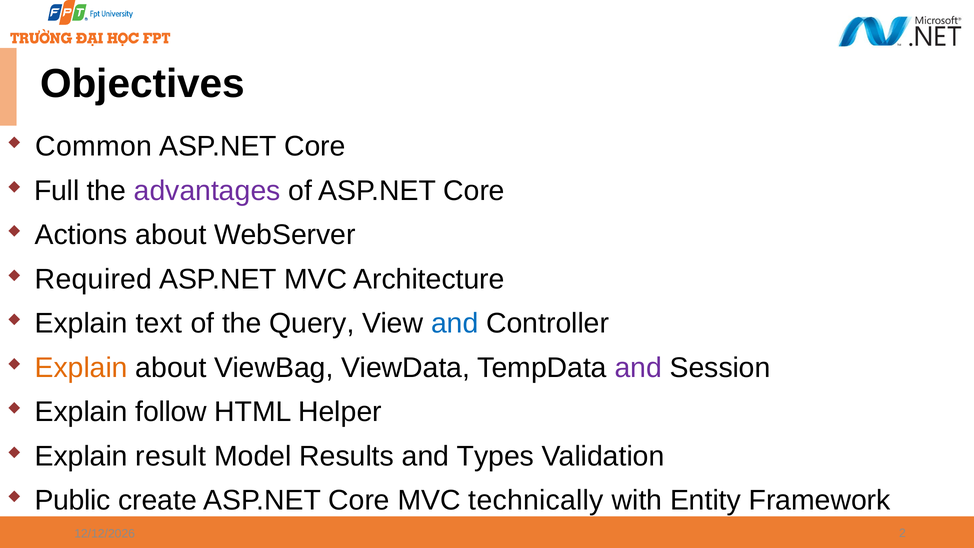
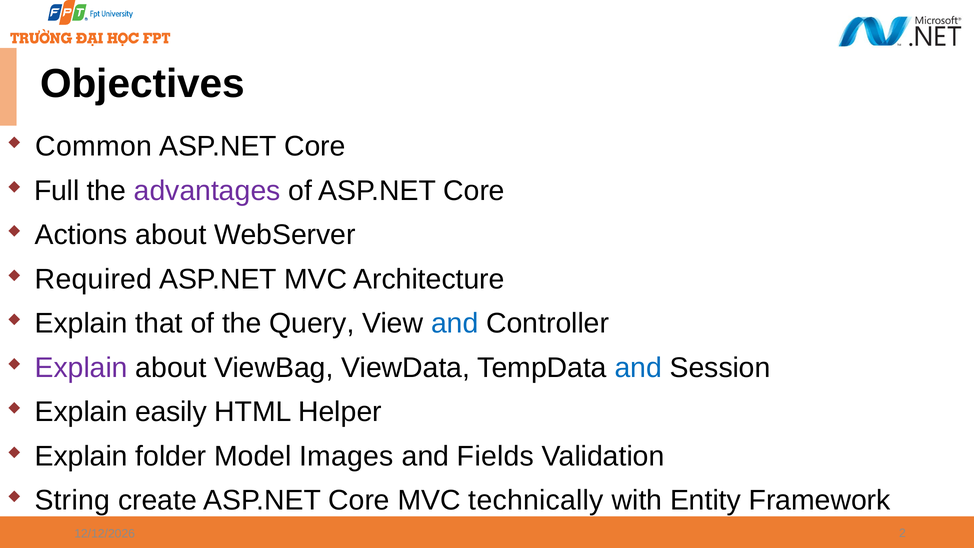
text: text -> that
Explain at (81, 368) colour: orange -> purple
and at (638, 368) colour: purple -> blue
follow: follow -> easily
result: result -> folder
Results: Results -> Images
Types: Types -> Fields
Public: Public -> String
